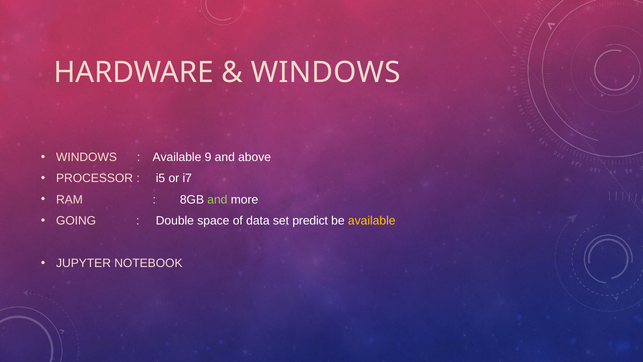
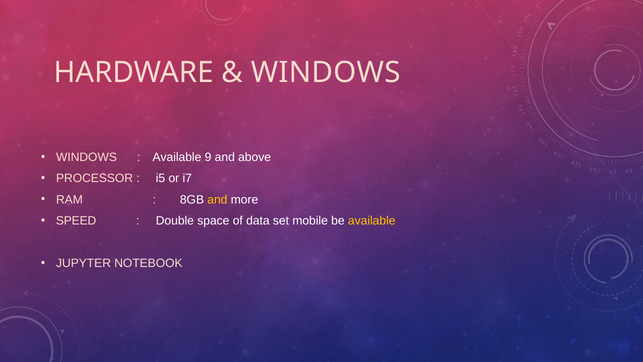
and at (217, 199) colour: light green -> yellow
GOING: GOING -> SPEED
predict: predict -> mobile
